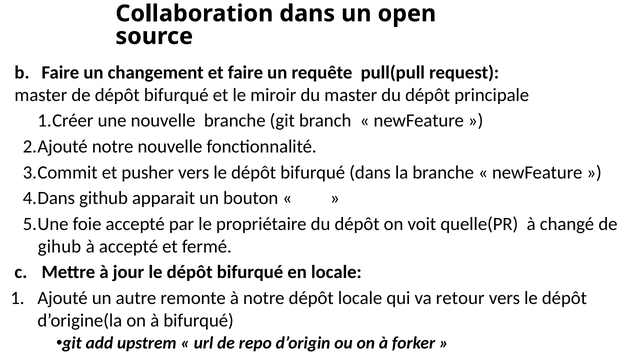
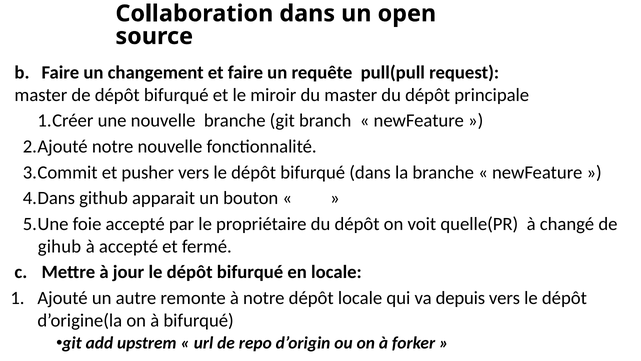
retour: retour -> depuis
